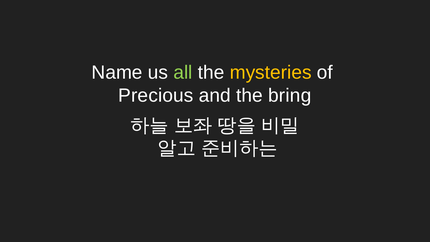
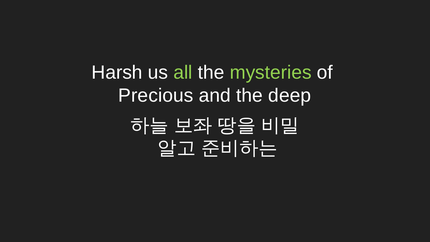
Name: Name -> Harsh
mysteries colour: yellow -> light green
bring: bring -> deep
